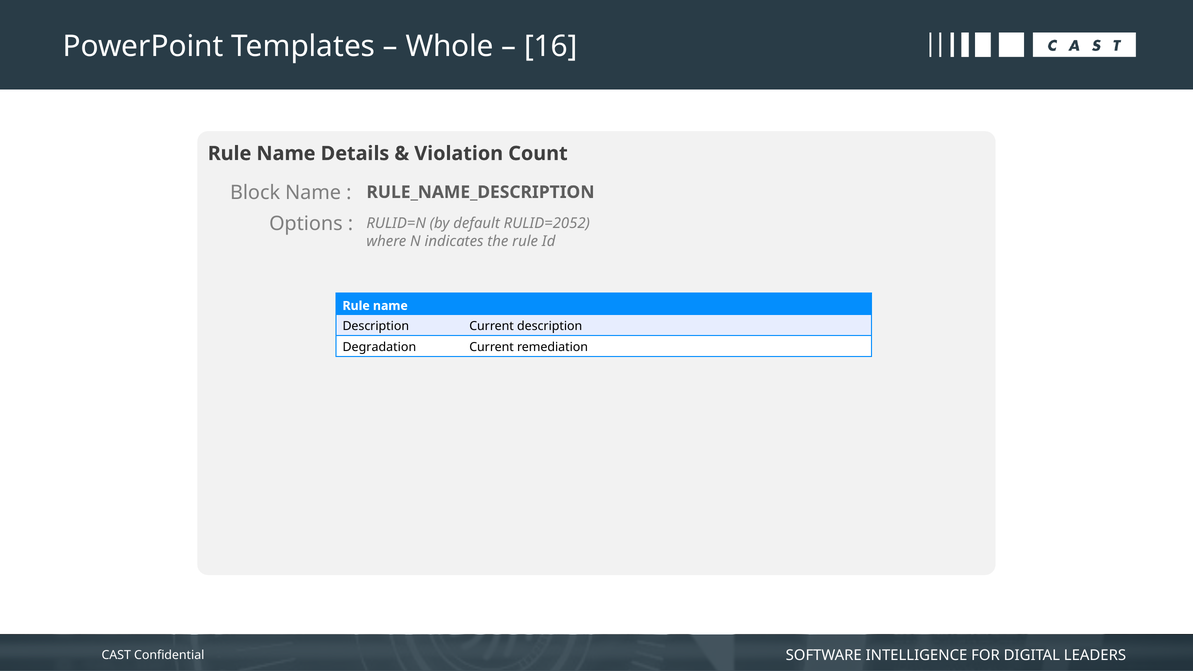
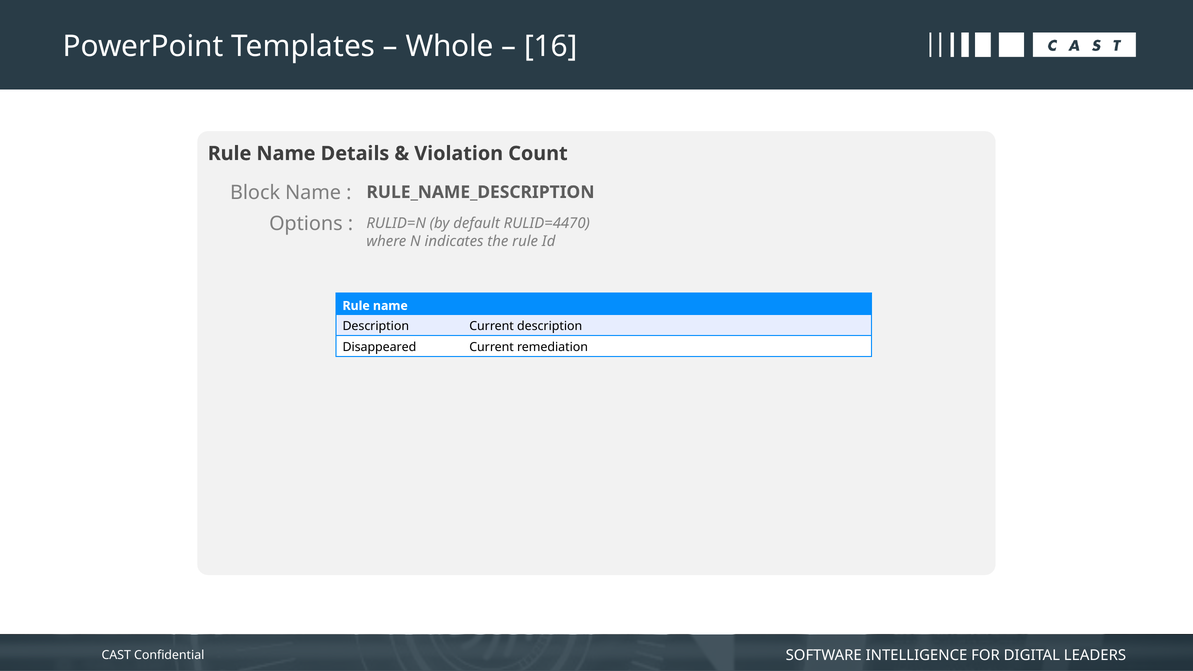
RULID=2052: RULID=2052 -> RULID=4470
Degradation: Degradation -> Disappeared
